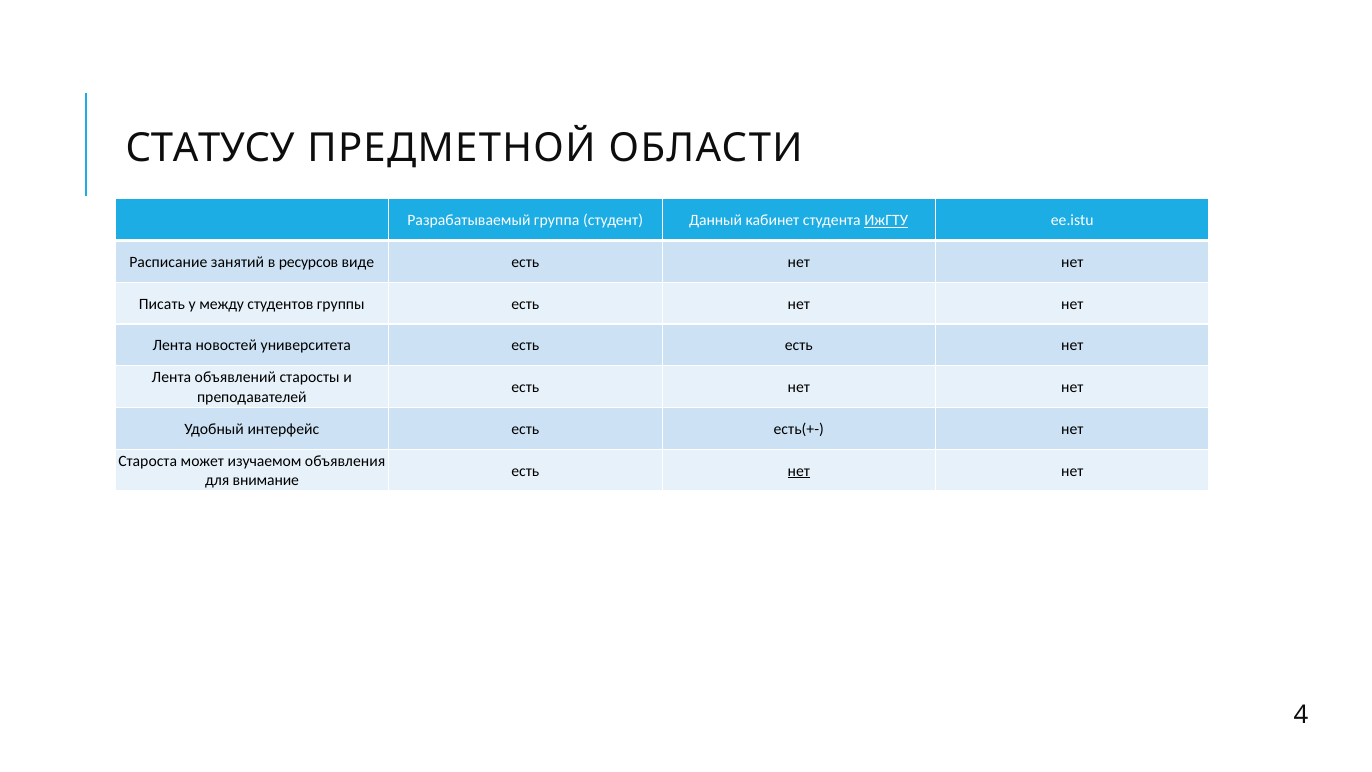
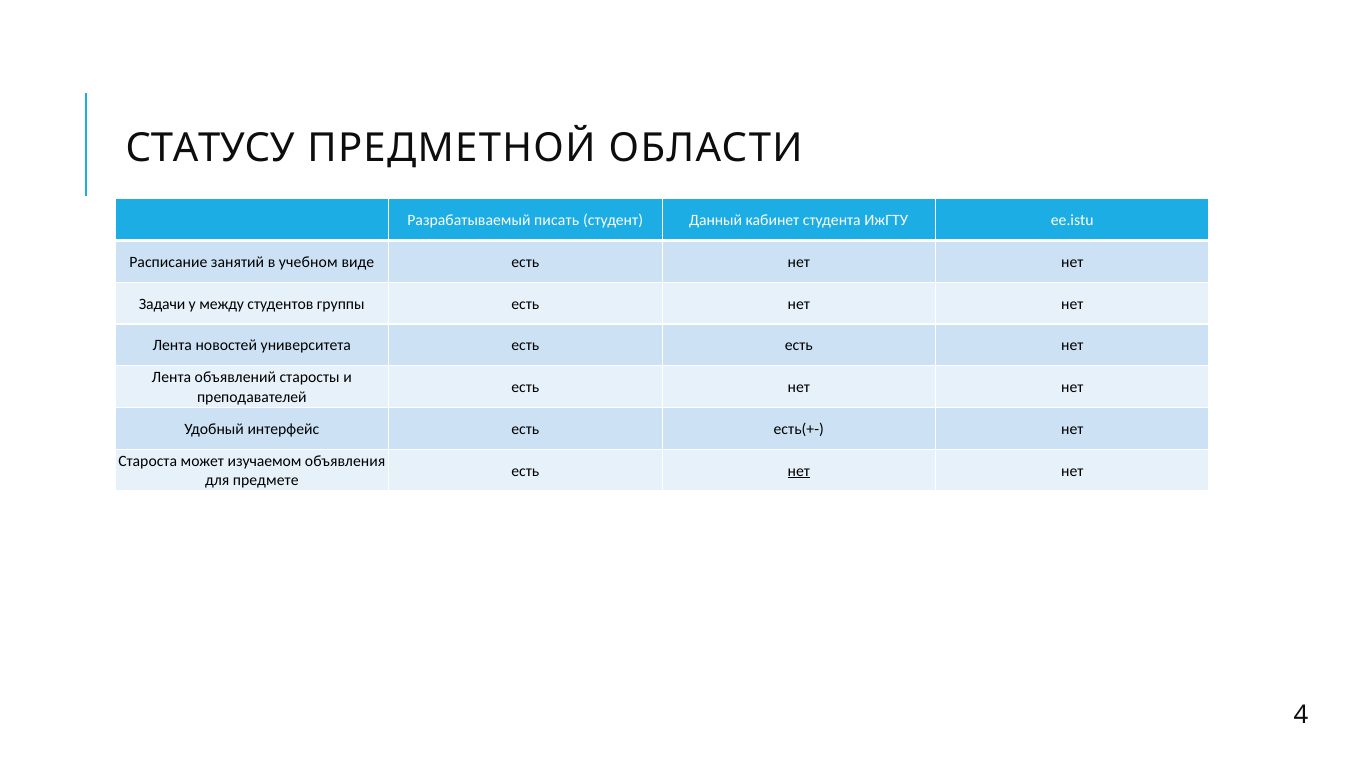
группа: группа -> писать
ИжГТУ underline: present -> none
ресурсов: ресурсов -> учебном
Писать: Писать -> Задачи
внимание: внимание -> предмете
